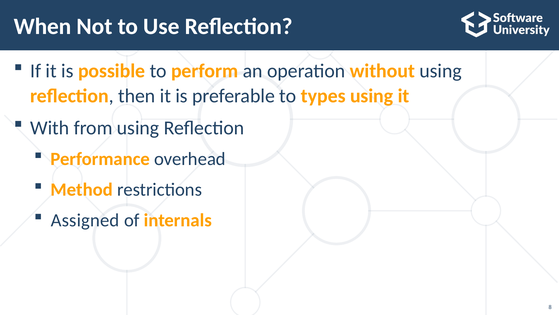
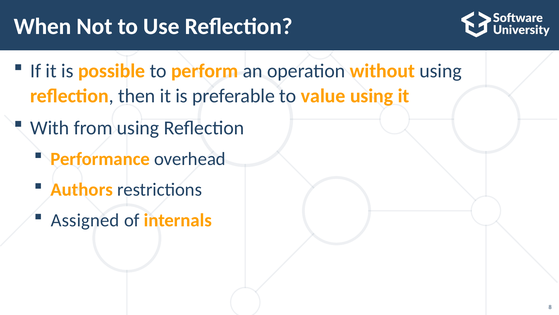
types: types -> value
Method: Method -> Authors
